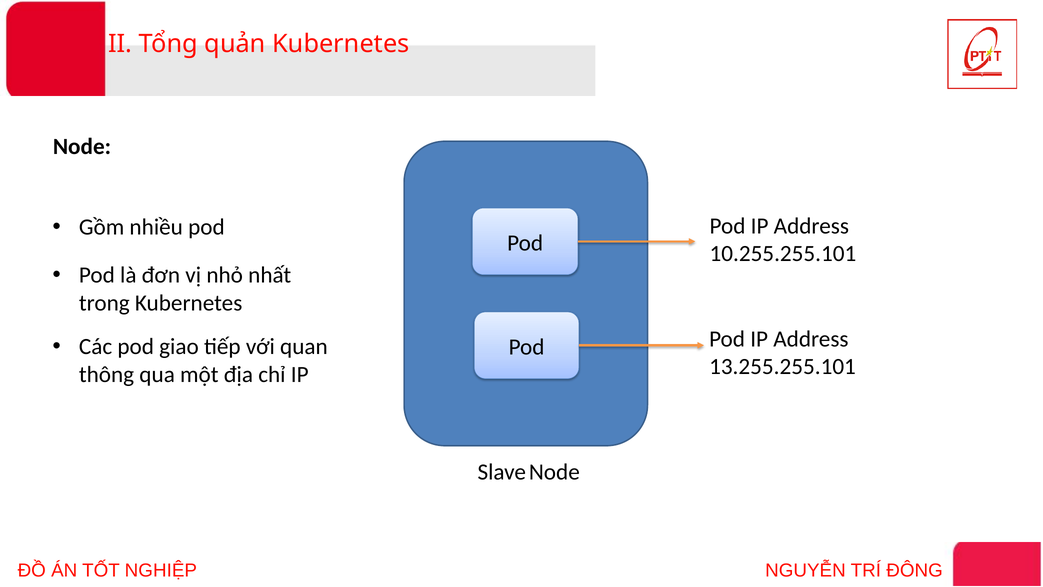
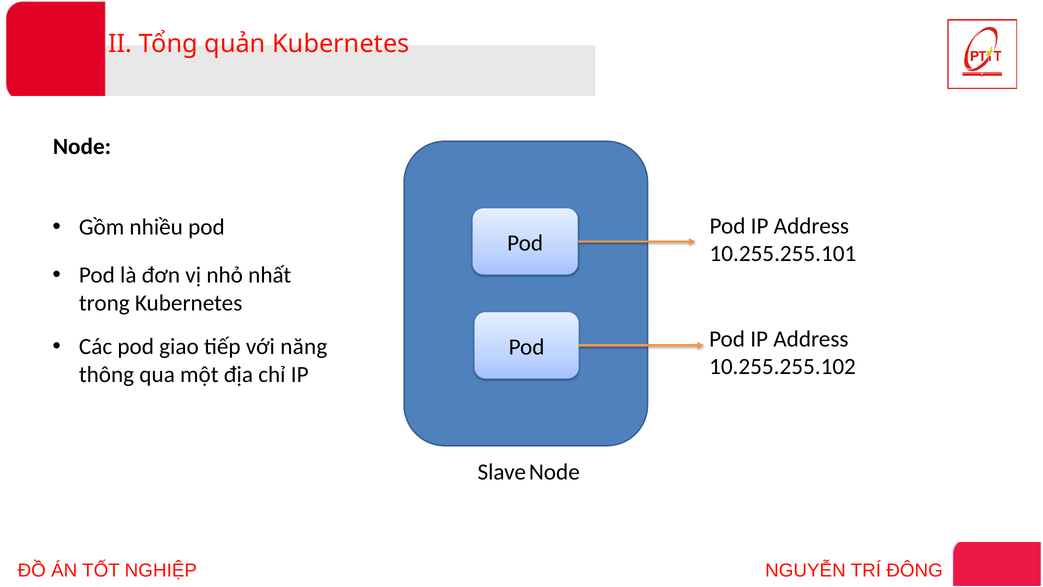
quan: quan -> năng
13.255.255.101: 13.255.255.101 -> 10.255.255.102
